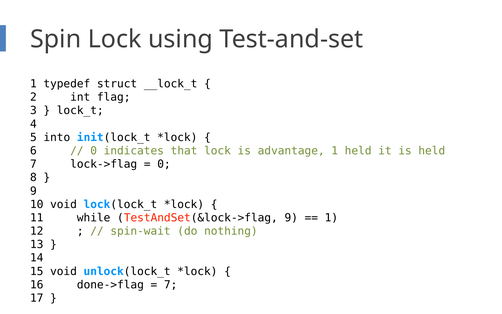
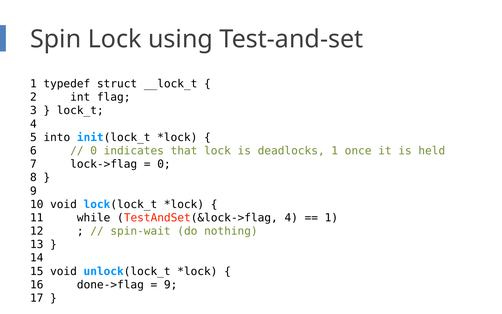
advantage: advantage -> deadlocks
1 held: held -> once
TestAndSet(&lock->flag 9: 9 -> 4
7 at (171, 284): 7 -> 9
